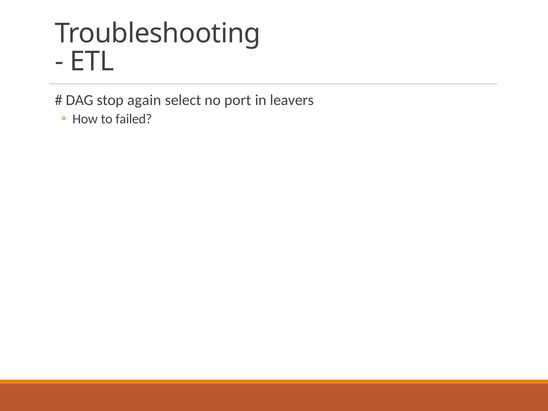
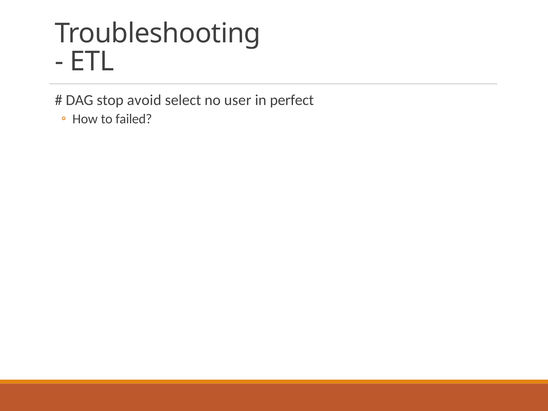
again: again -> avoid
port: port -> user
leavers: leavers -> perfect
